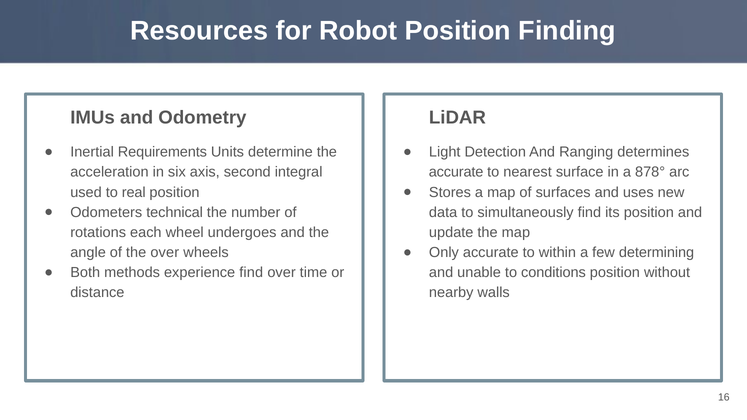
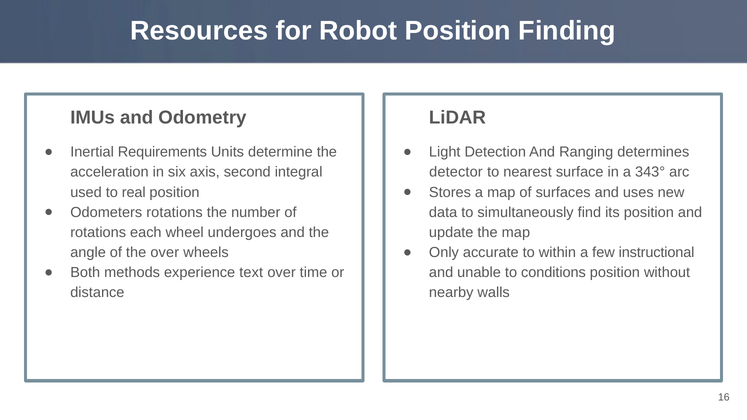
accurate at (456, 172): accurate -> detector
878°: 878° -> 343°
Odometers technical: technical -> rotations
determining: determining -> instructional
experience find: find -> text
